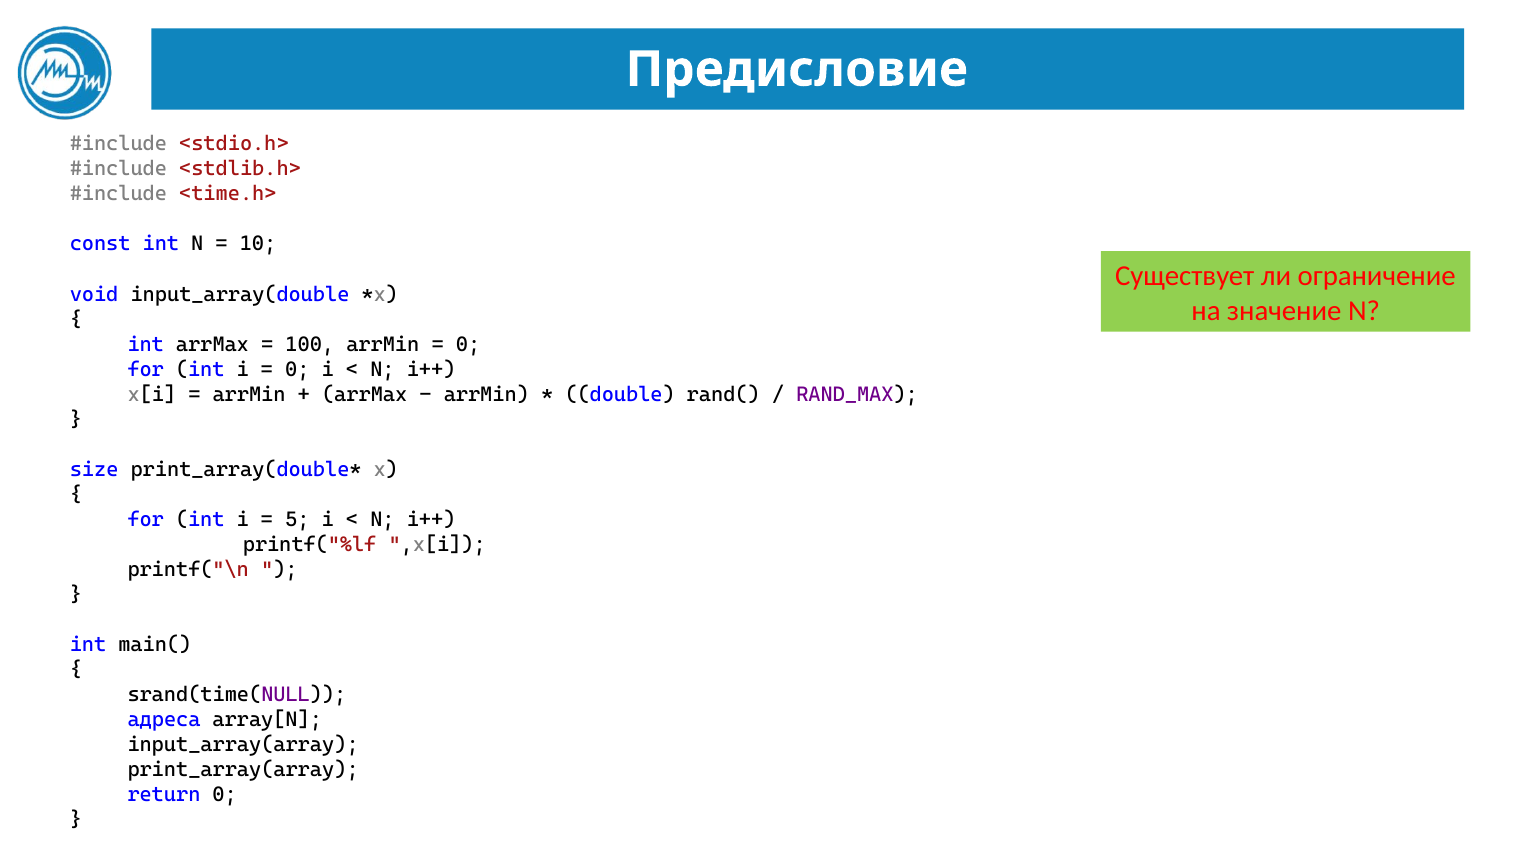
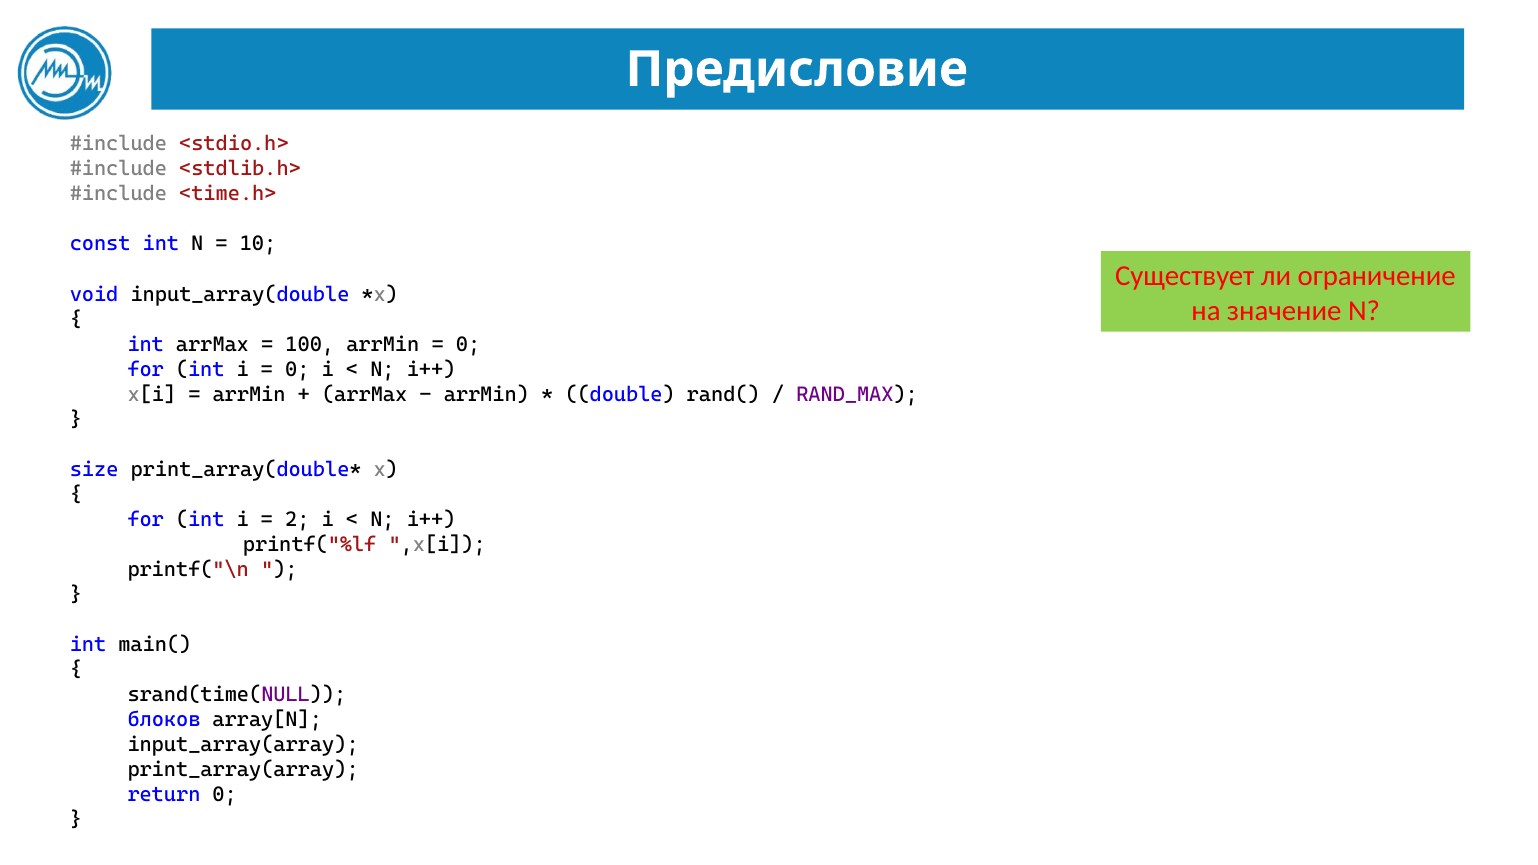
5: 5 -> 2
адреса: адреса -> блоков
